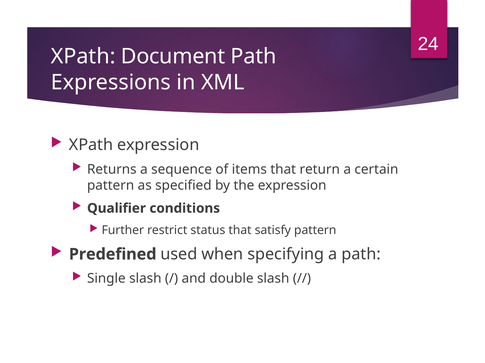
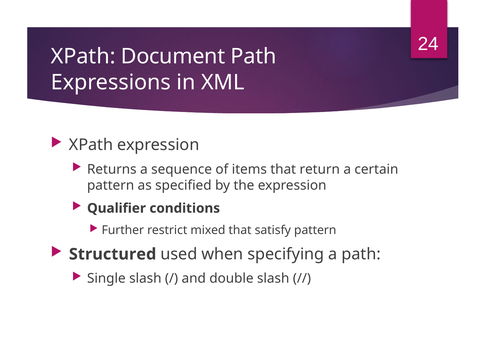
status: status -> mixed
Predefined: Predefined -> Structured
